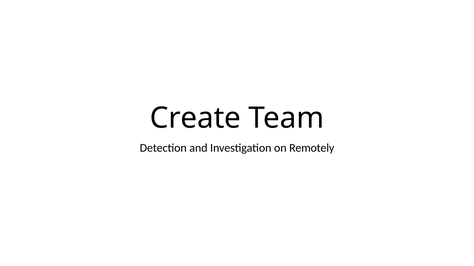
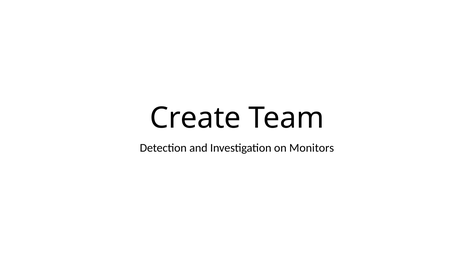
Remotely: Remotely -> Monitors
